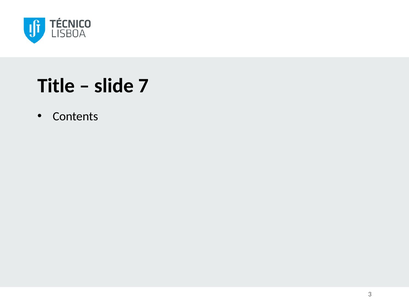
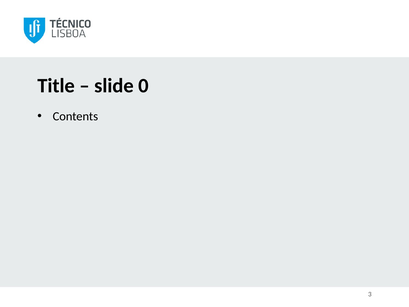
7: 7 -> 0
